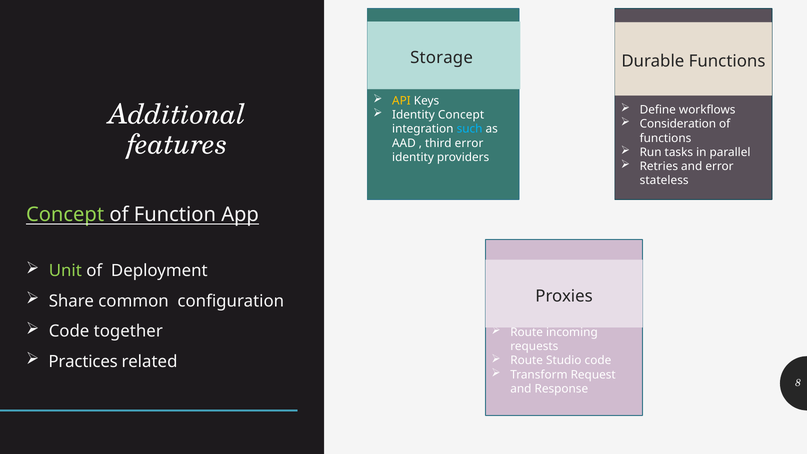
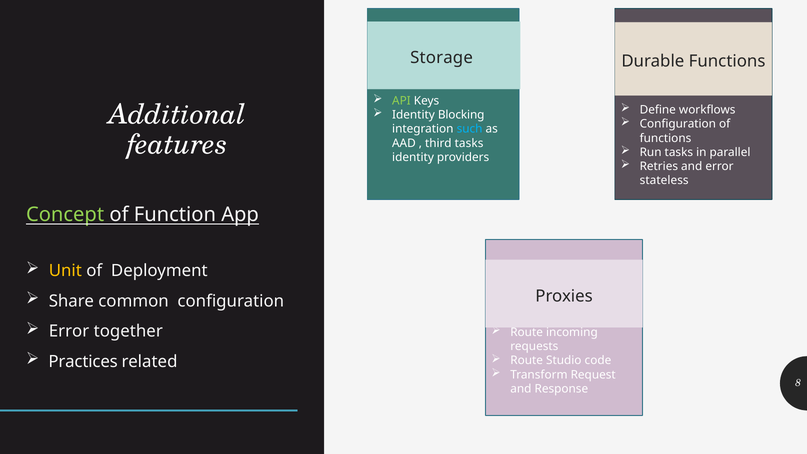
API colour: yellow -> light green
Identity Concept: Concept -> Blocking
Consideration at (678, 124): Consideration -> Configuration
third error: error -> tasks
Unit colour: light green -> yellow
Code at (69, 331): Code -> Error
